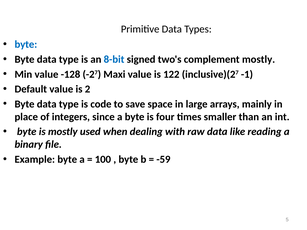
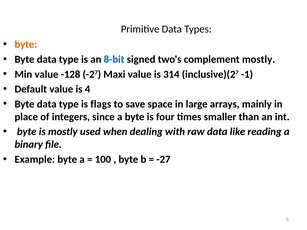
byte at (26, 44) colour: blue -> orange
122: 122 -> 314
2: 2 -> 4
code: code -> flags
-59 at (163, 160): -59 -> -27
